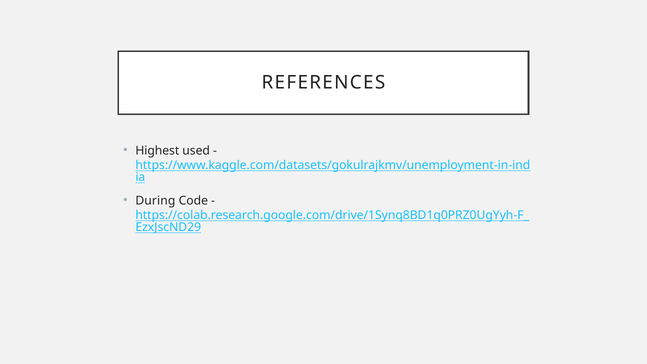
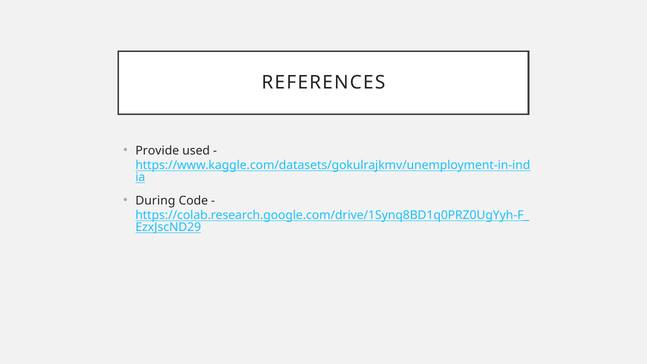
Highest: Highest -> Provide
